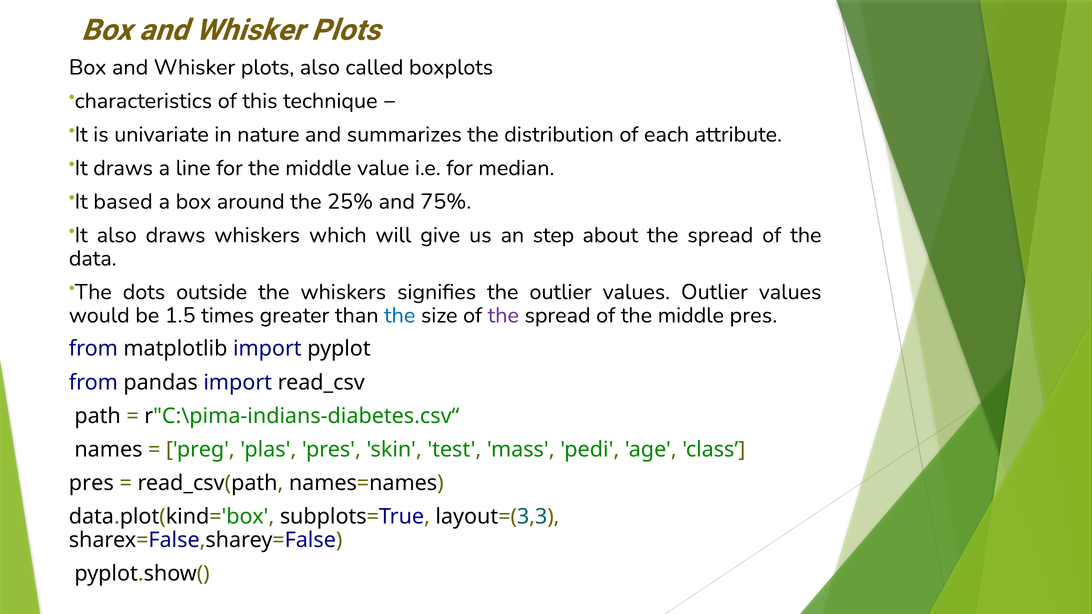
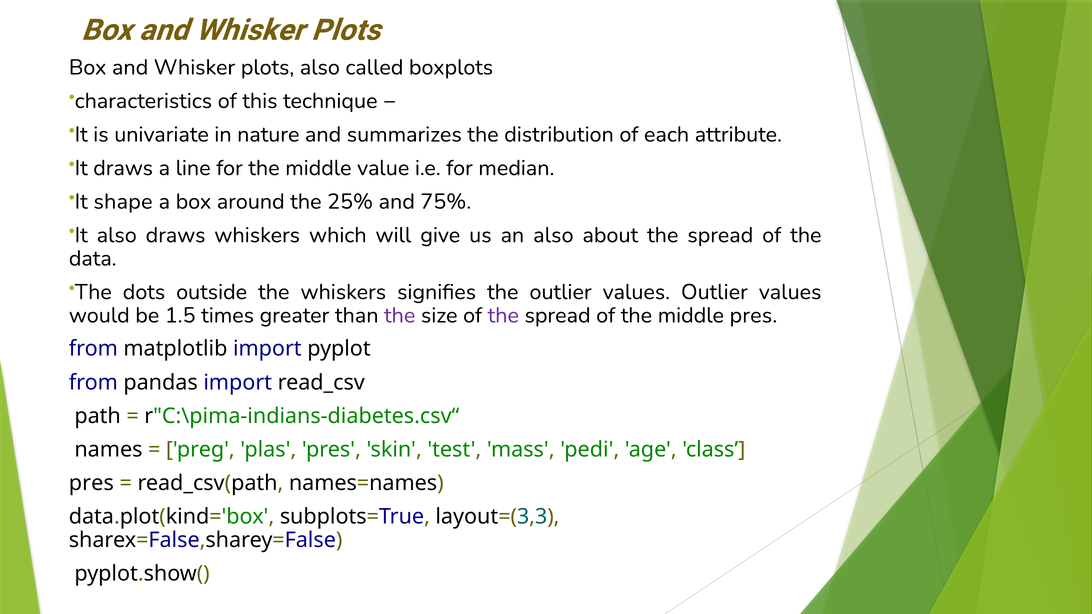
based: based -> shape
an step: step -> also
the at (400, 315) colour: blue -> purple
